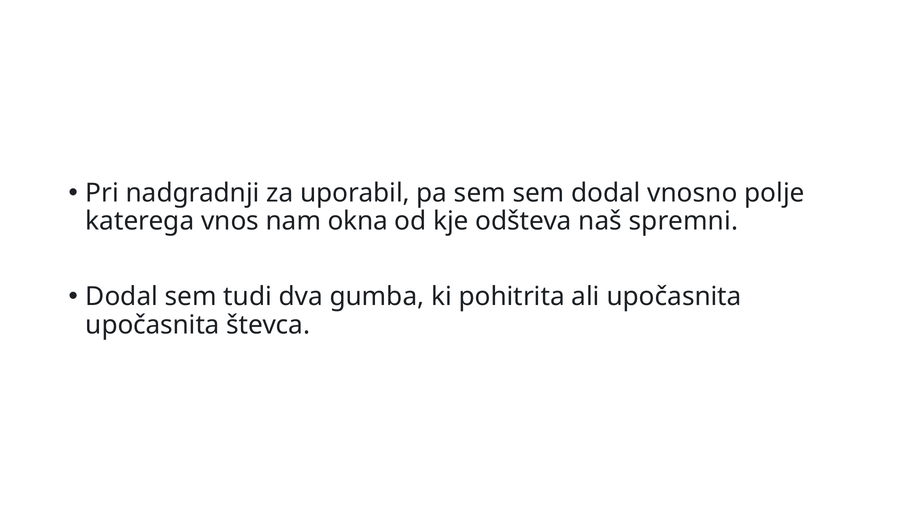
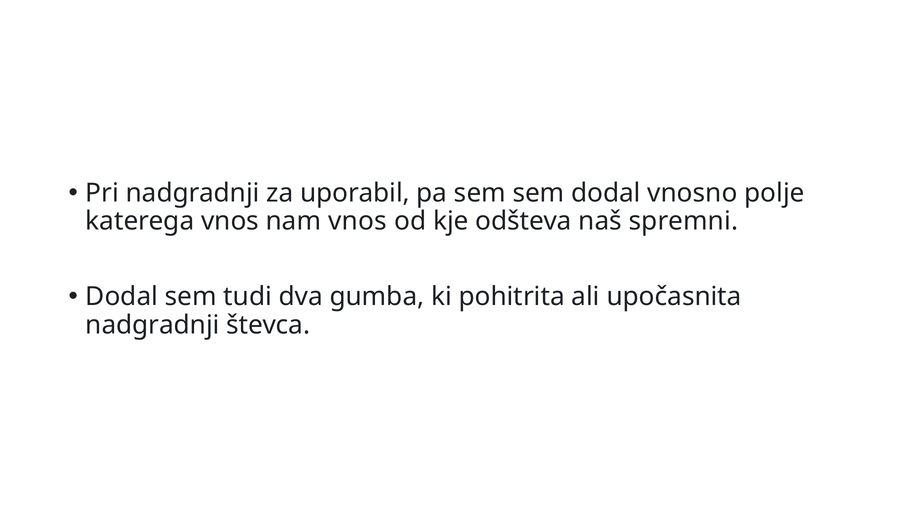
nam okna: okna -> vnos
upočasnita at (153, 325): upočasnita -> nadgradnji
